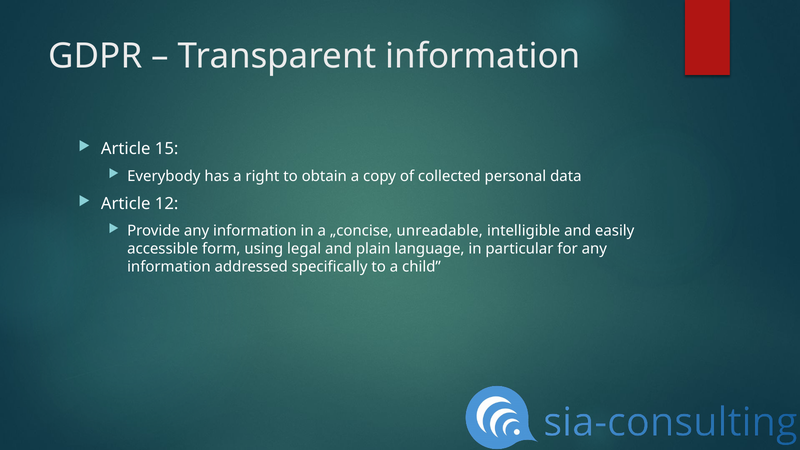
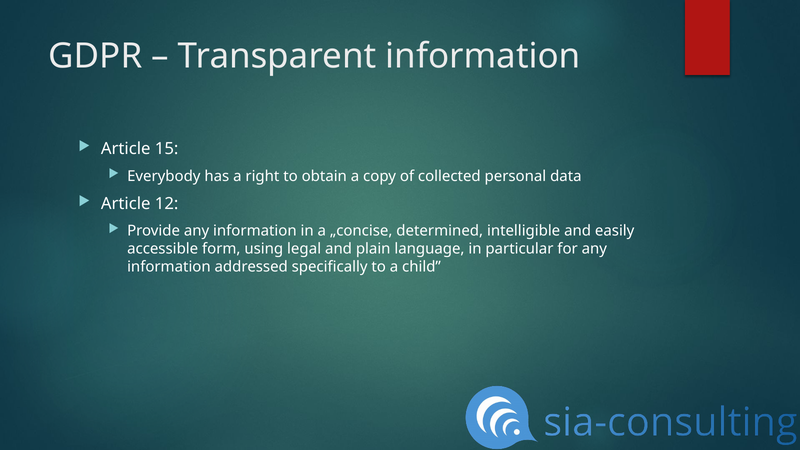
unreadable: unreadable -> determined
